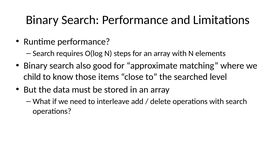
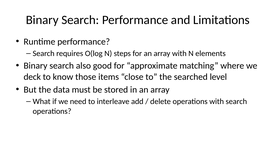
child: child -> deck
